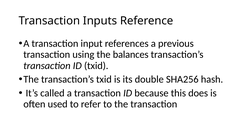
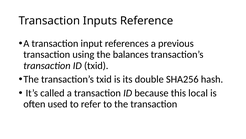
does: does -> local
